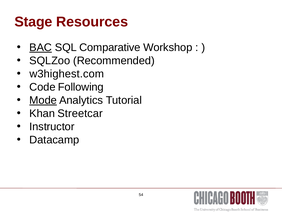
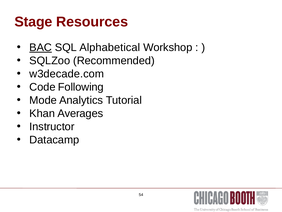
Comparative: Comparative -> Alphabetical
w3highest.com: w3highest.com -> w3decade.com
Mode underline: present -> none
Streetcar: Streetcar -> Averages
